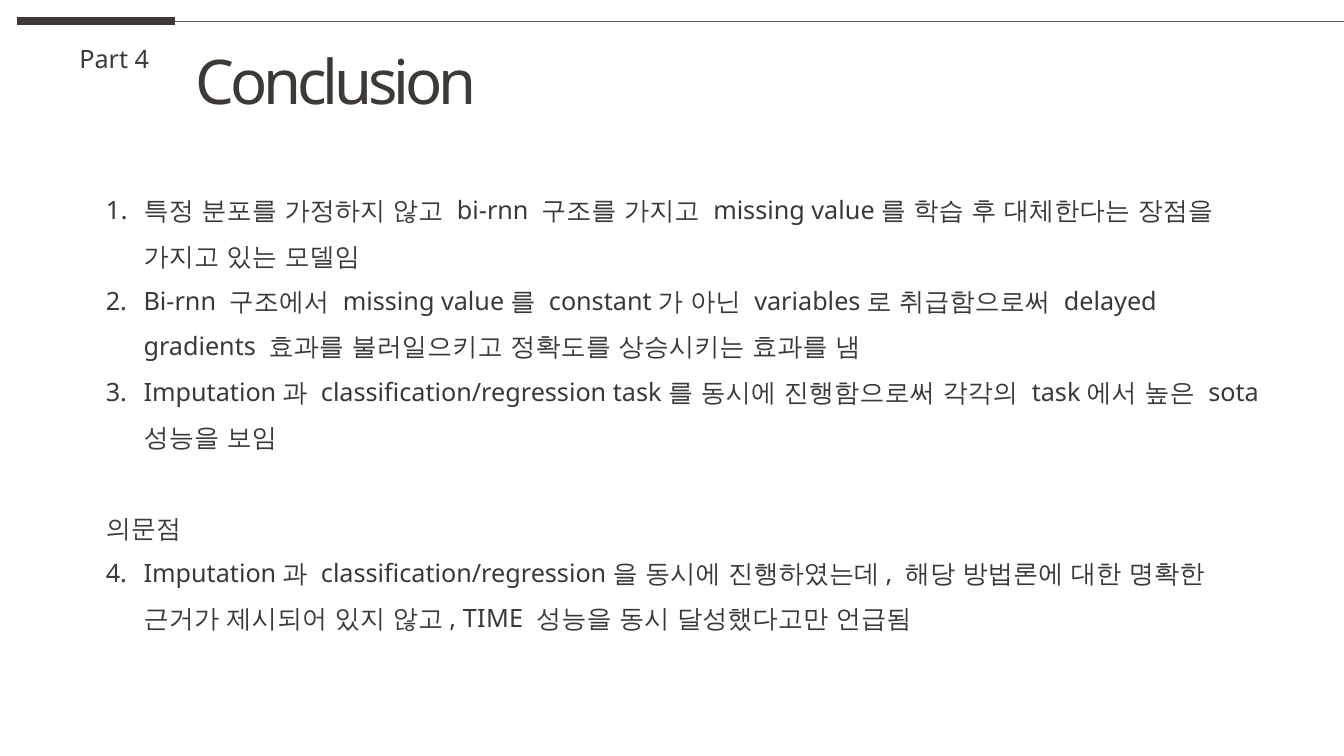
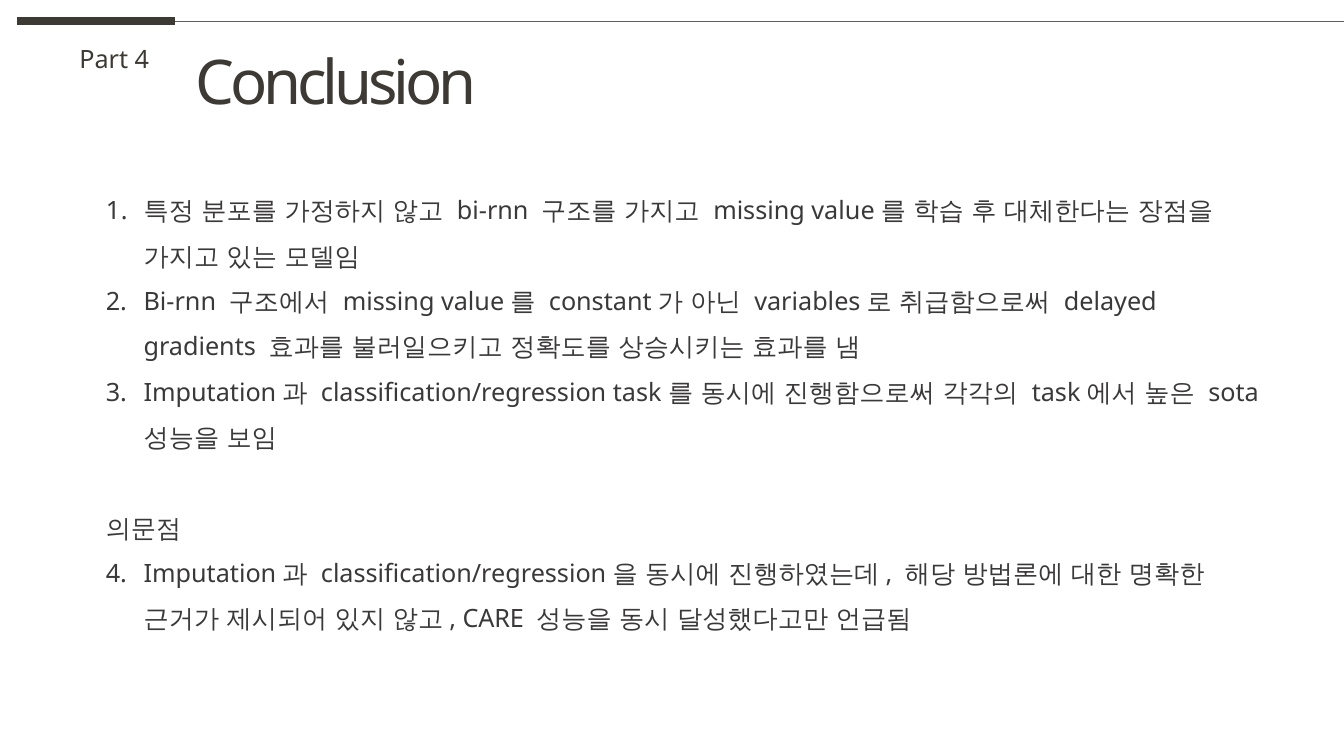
TIME: TIME -> CARE
